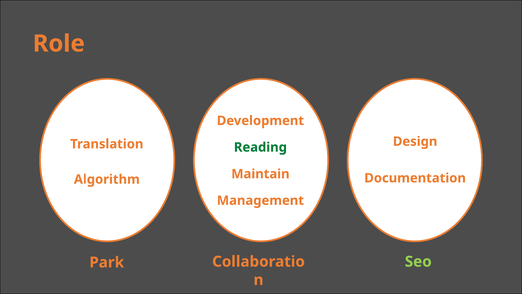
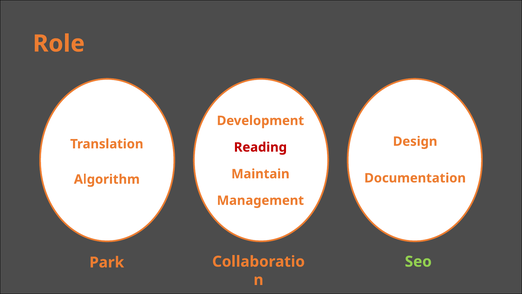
Reading colour: green -> red
